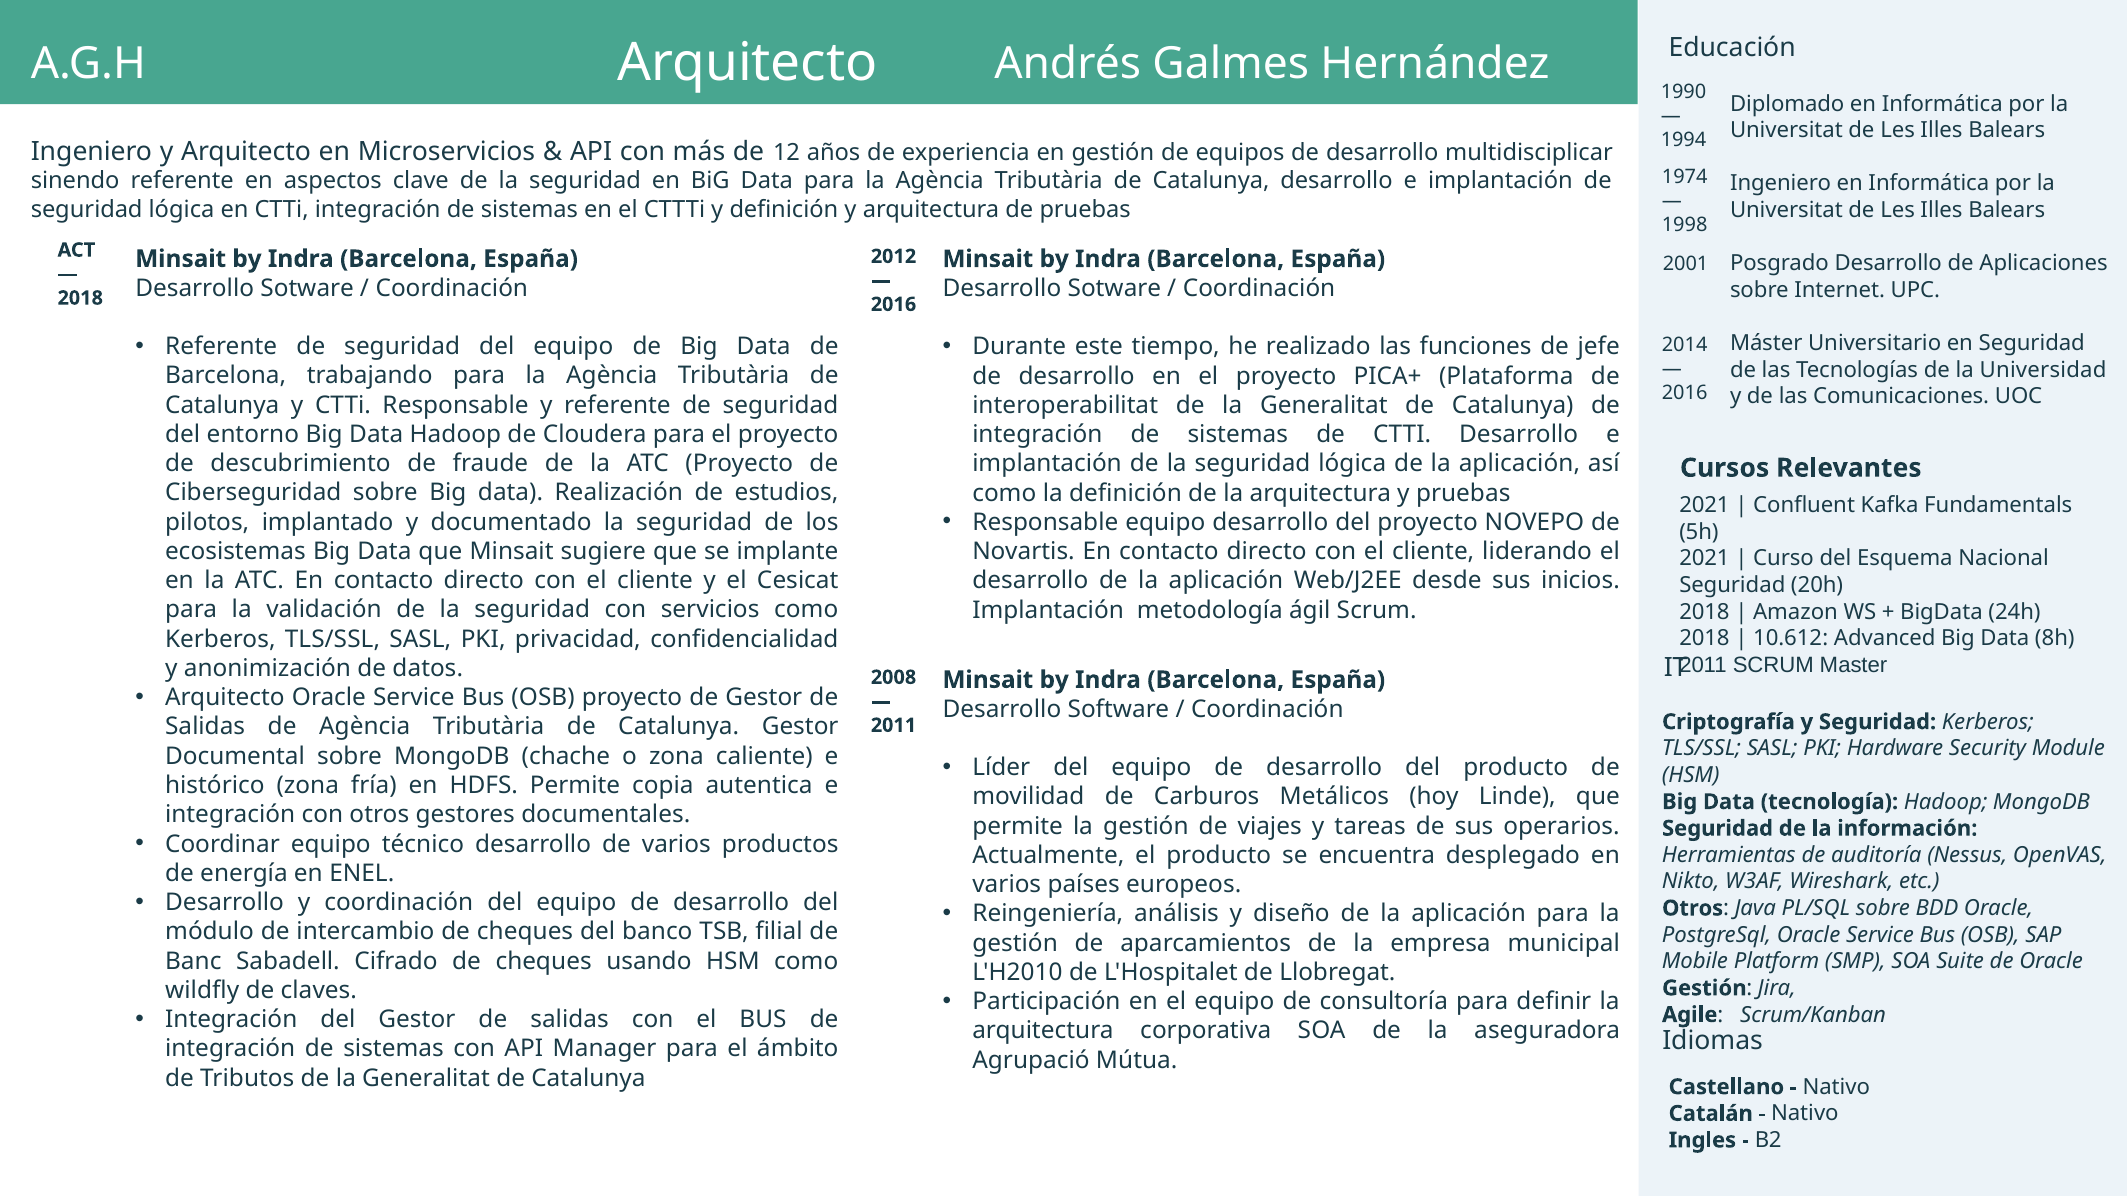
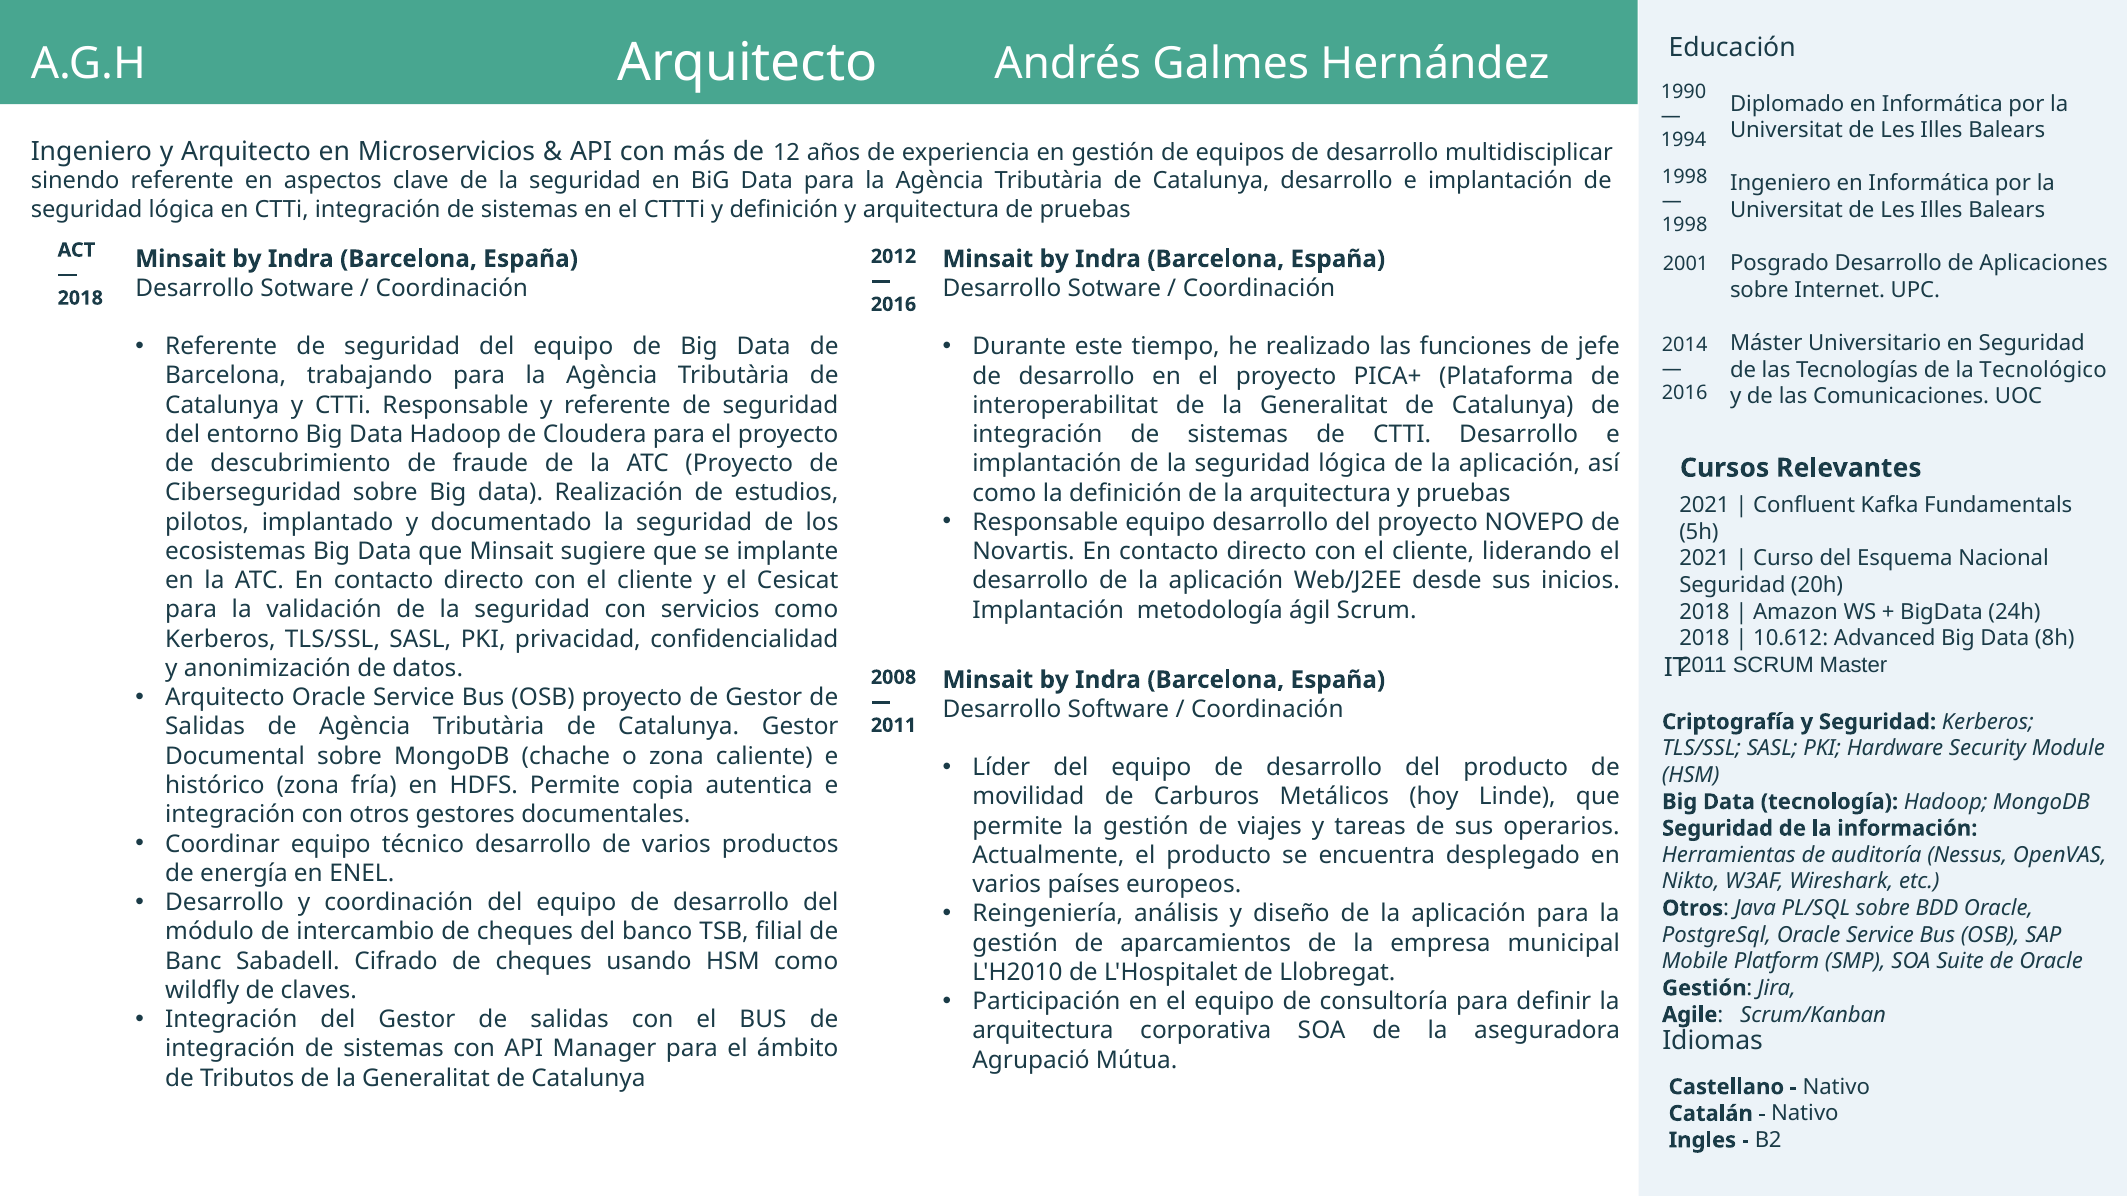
1974 at (1685, 177): 1974 -> 1998
Universidad: Universidad -> Tecnológico
